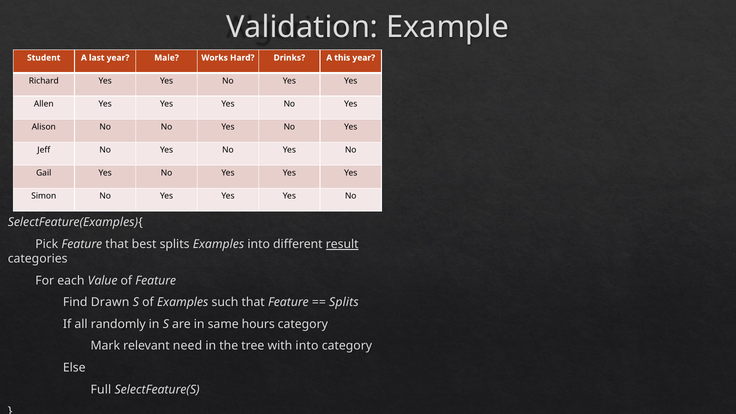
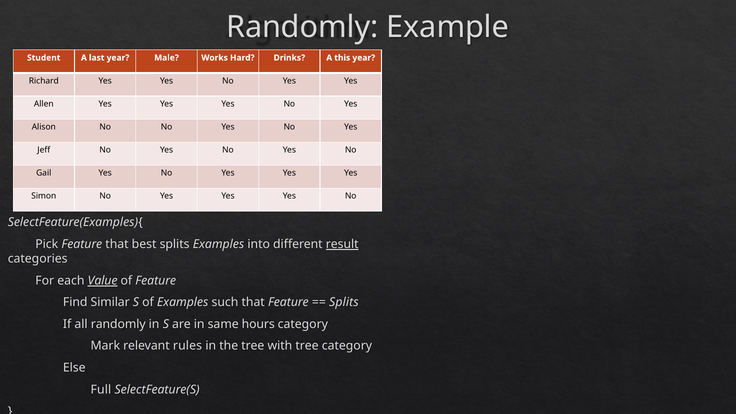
Validation at (302, 27): Validation -> Randomly
Value underline: none -> present
Drawn: Drawn -> Similar
need: need -> rules
with into: into -> tree
